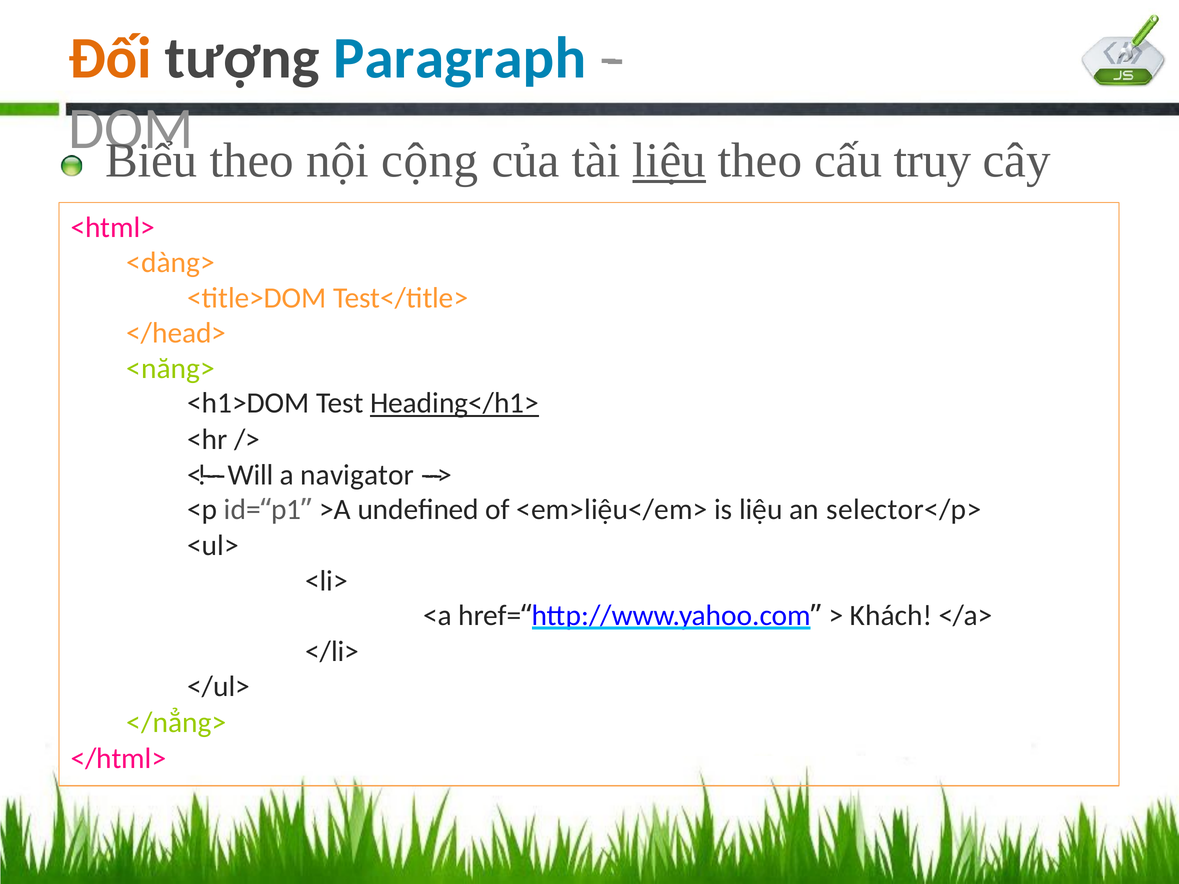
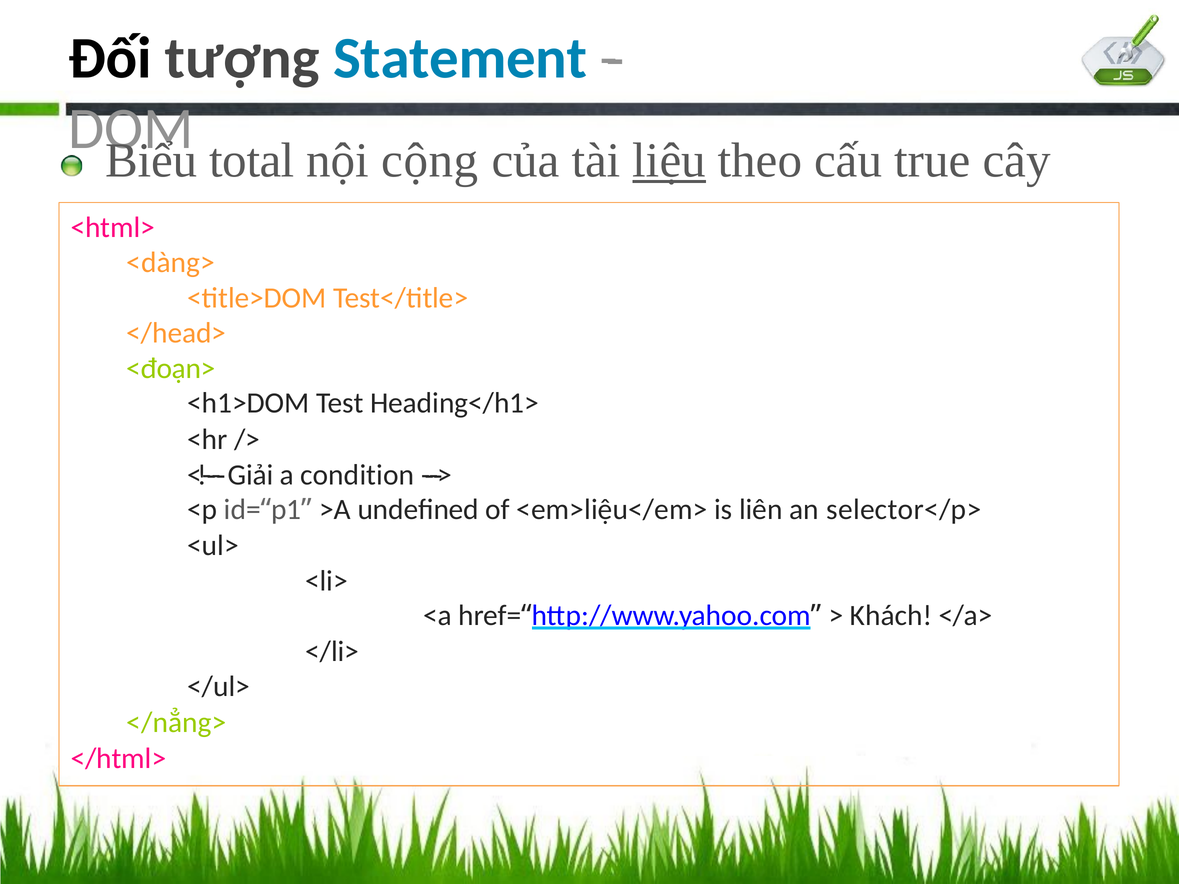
Đối colour: orange -> black
Paragraph: Paragraph -> Statement
theo at (252, 160): theo -> total
truy: truy -> true
<năng>: <năng> -> <đoạn>
Heading</h1> underline: present -> none
Will: Will -> Giải
navigator: navigator -> condition
is liệu: liệu -> liên
